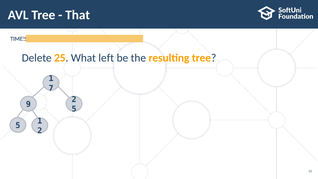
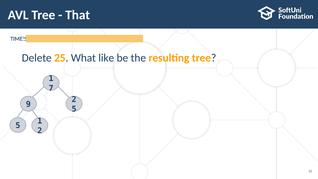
left: left -> like
